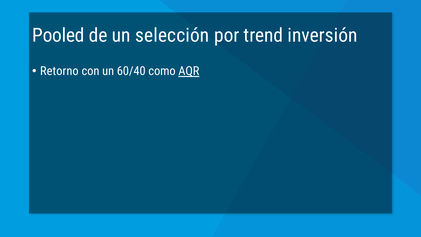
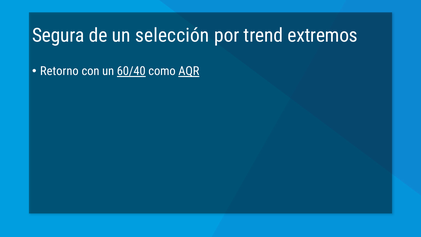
Pooled: Pooled -> Segura
inversión: inversión -> extremos
60/40 underline: none -> present
